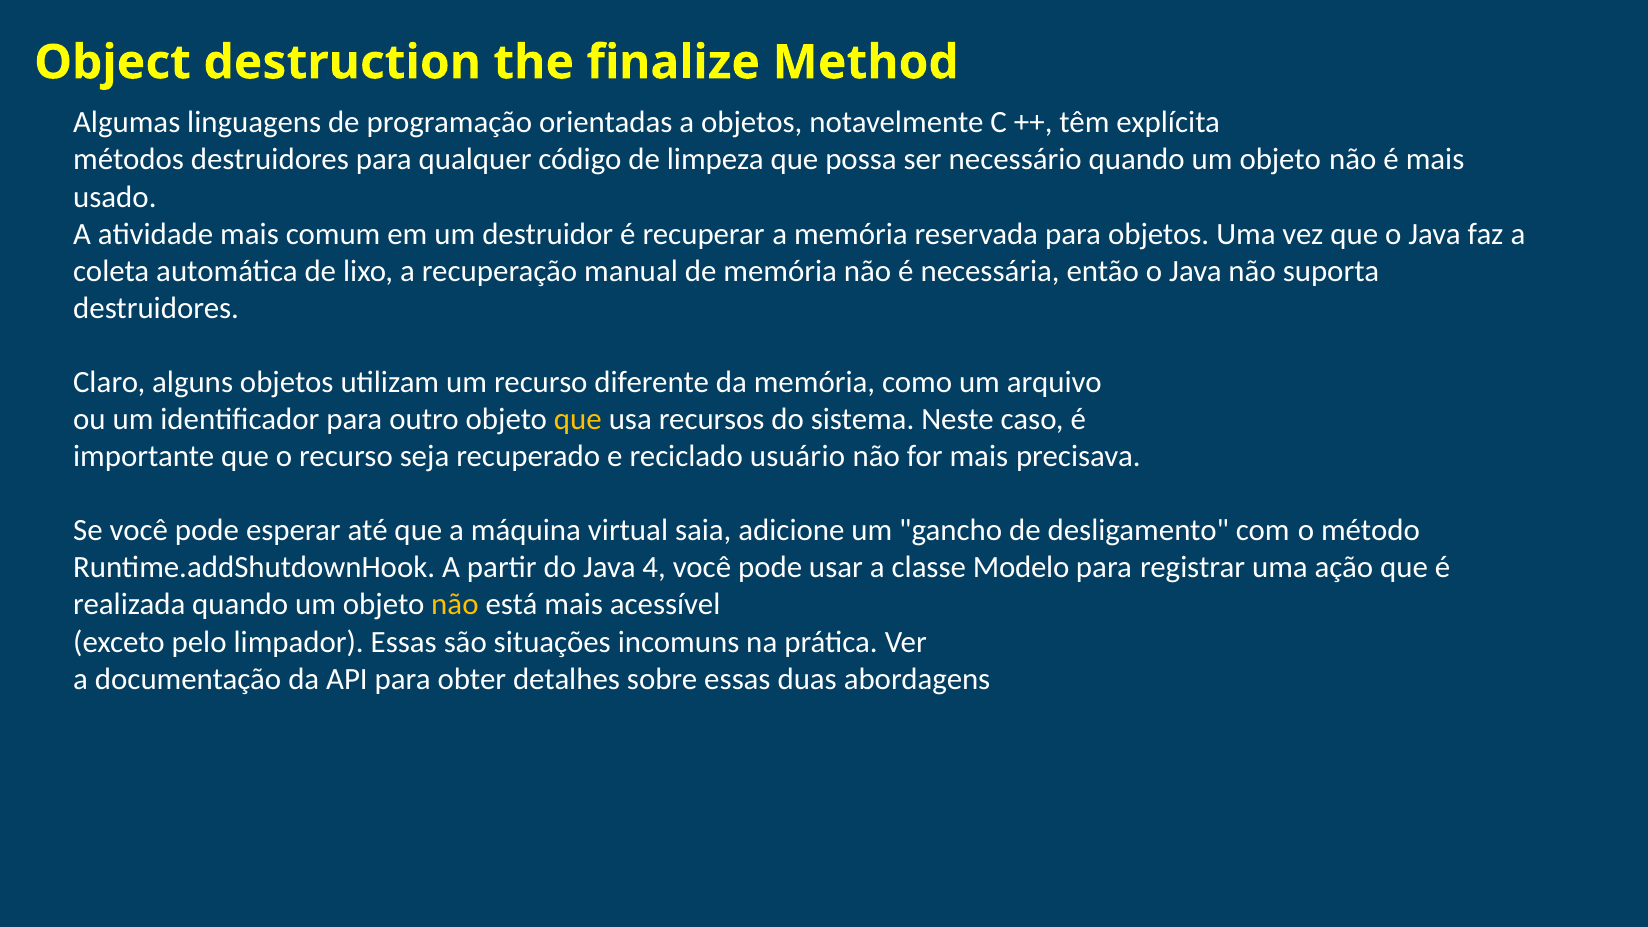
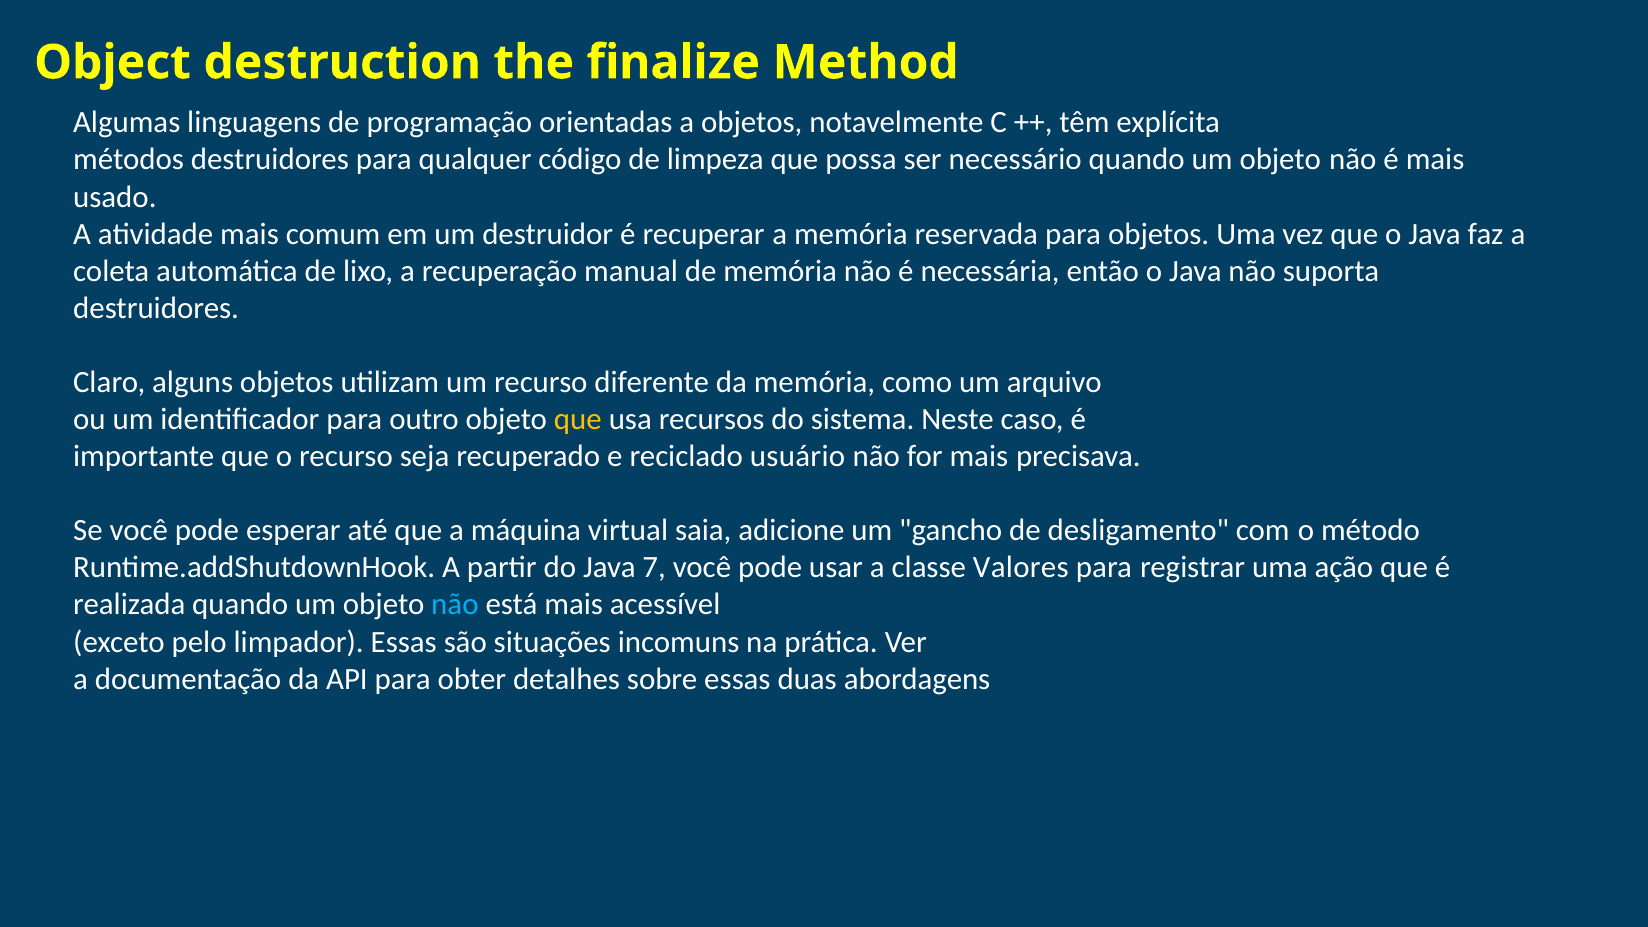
4: 4 -> 7
Modelo: Modelo -> Valores
não at (455, 605) colour: yellow -> light blue
